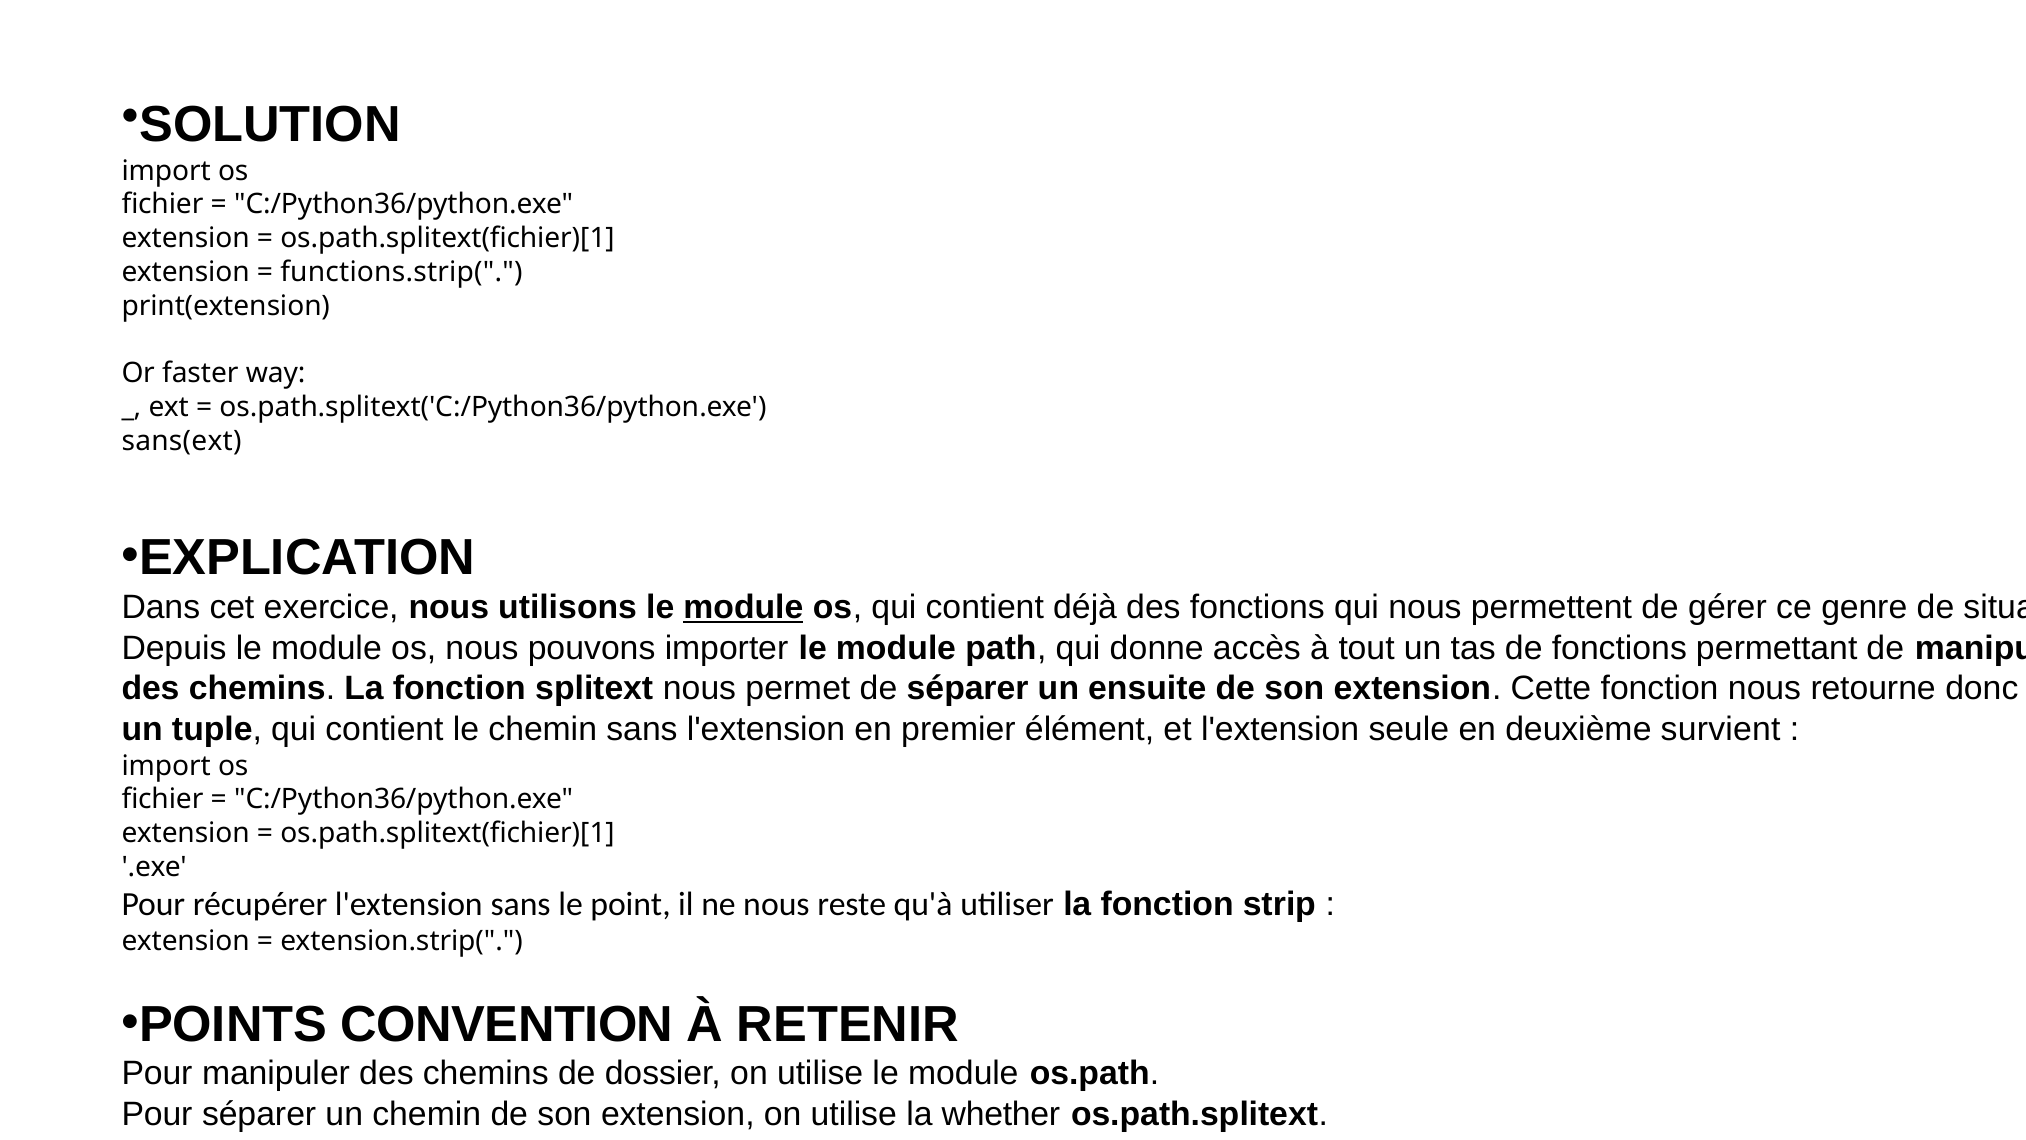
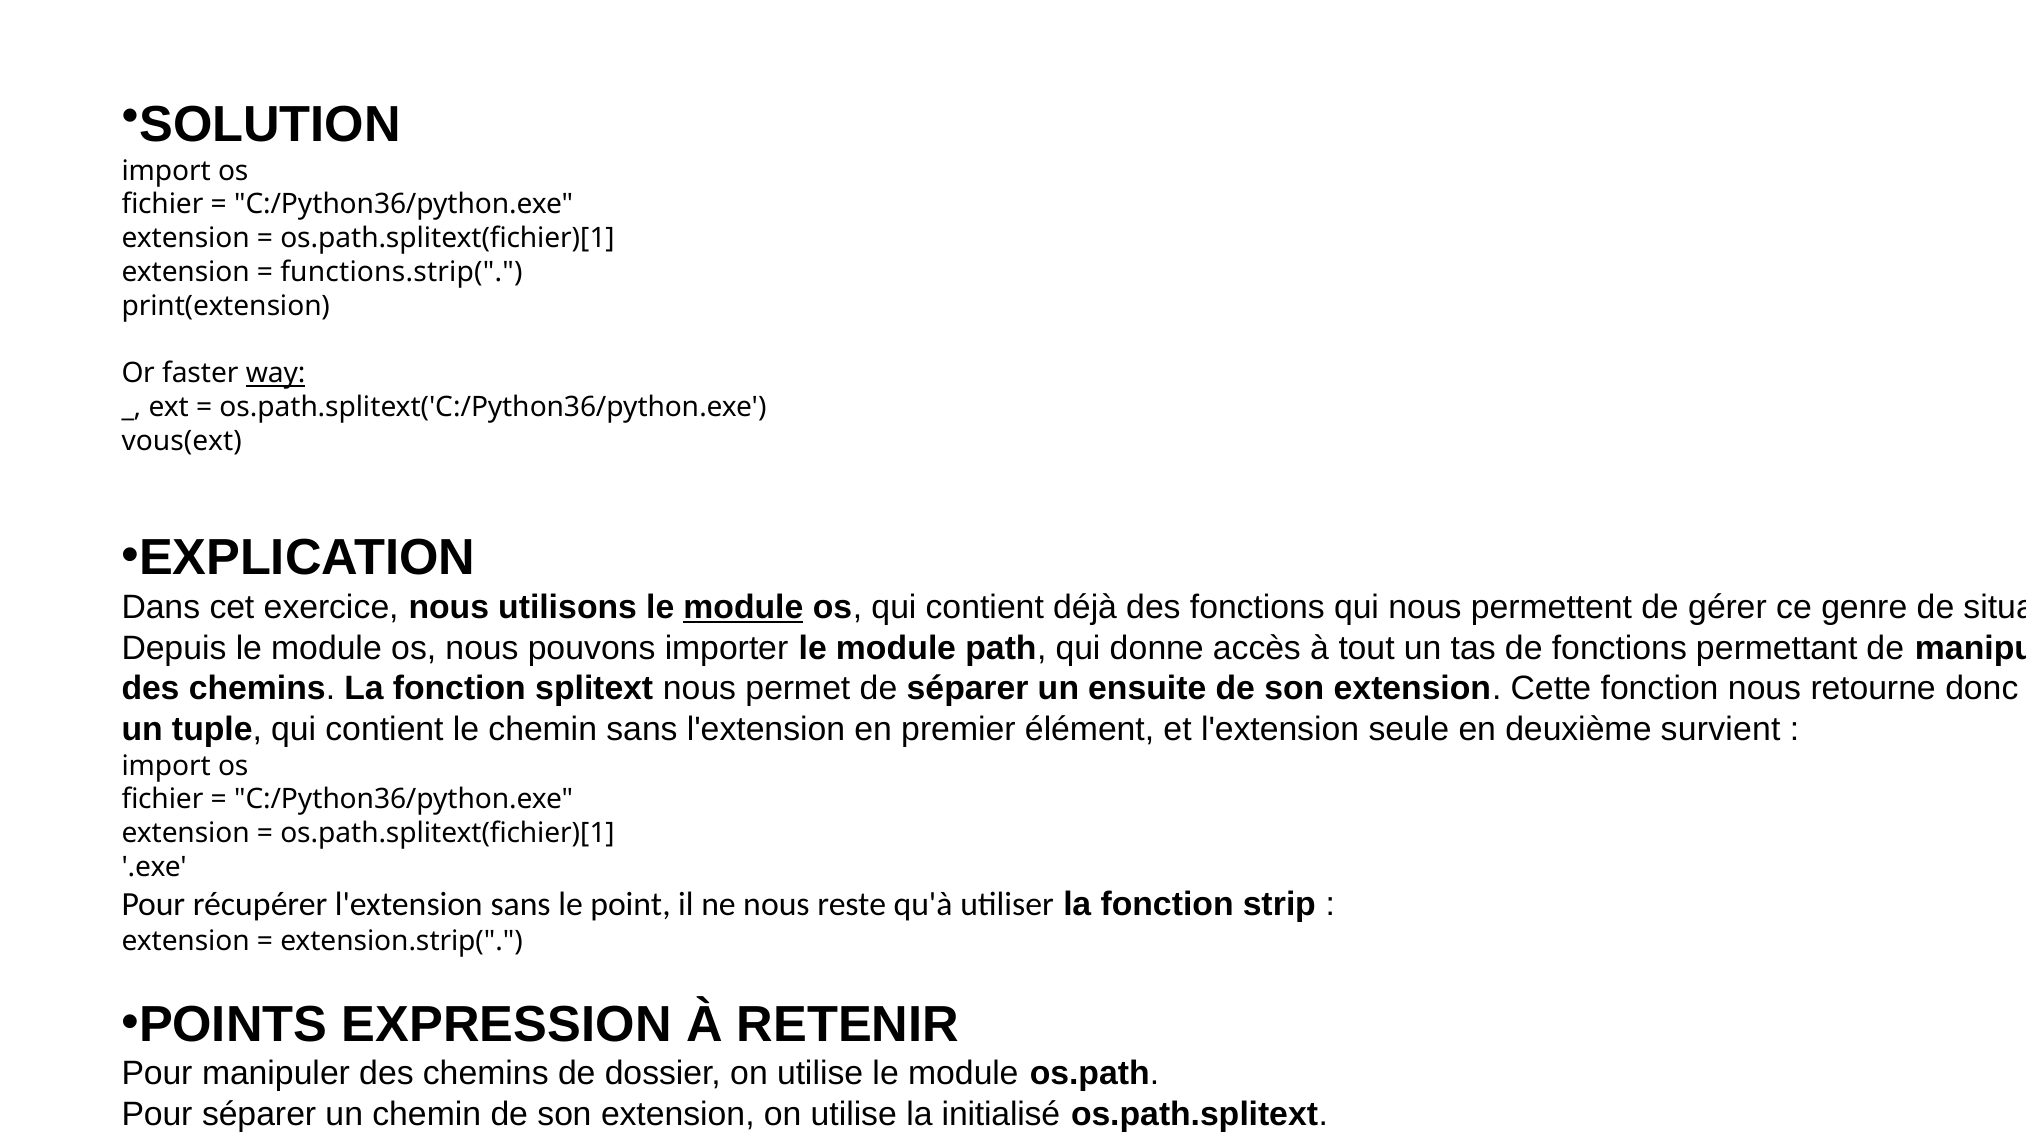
way underline: none -> present
sans(ext: sans(ext -> vous(ext
CONVENTION: CONVENTION -> EXPRESSION
whether: whether -> initialisé
